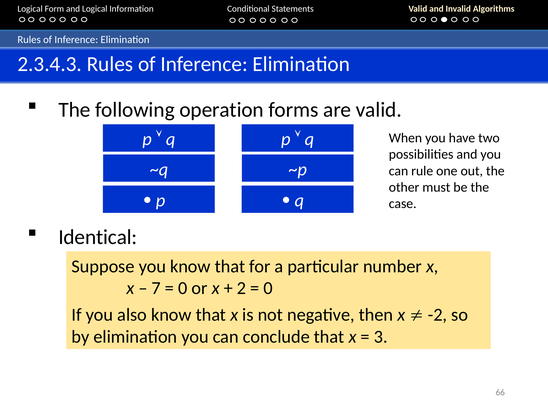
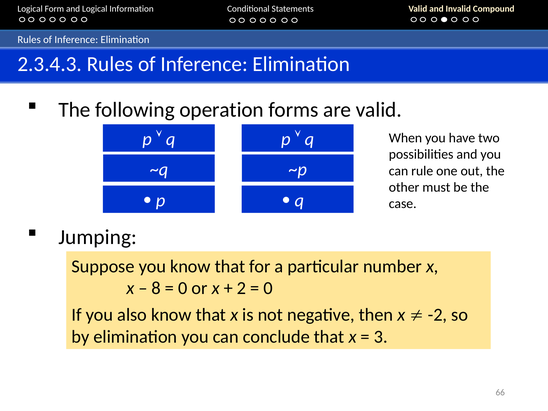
Algorithms: Algorithms -> Compound
Identical: Identical -> Jumping
7: 7 -> 8
